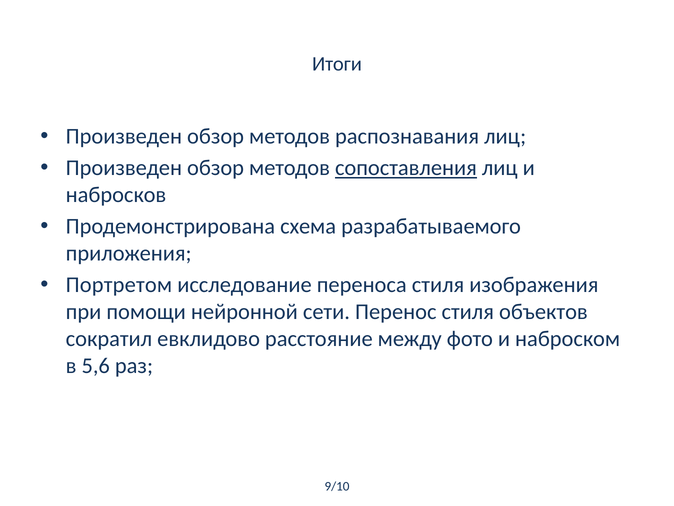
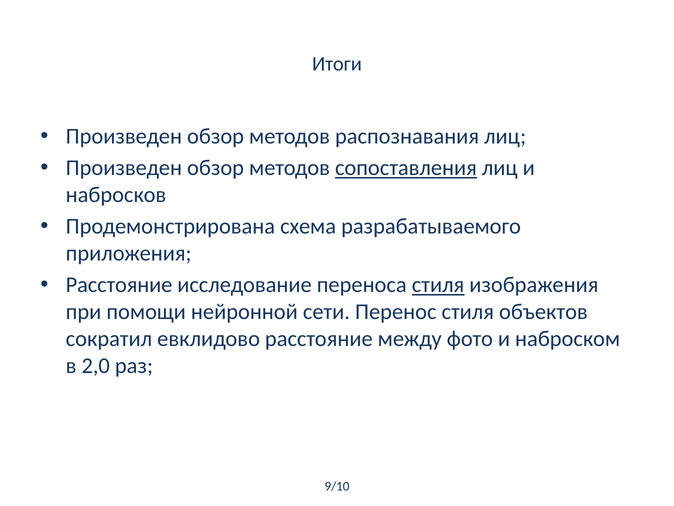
Портретом at (119, 285): Портретом -> Расстояние
стиля at (438, 285) underline: none -> present
5,6: 5,6 -> 2,0
